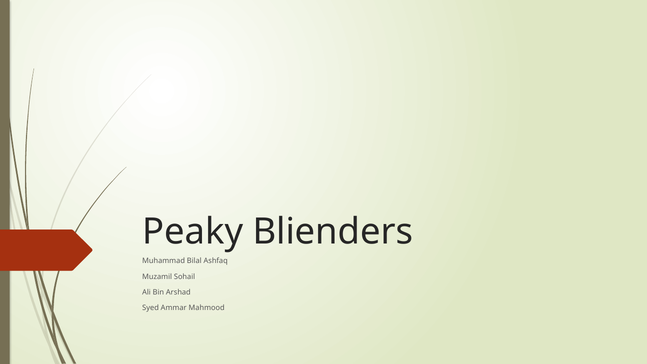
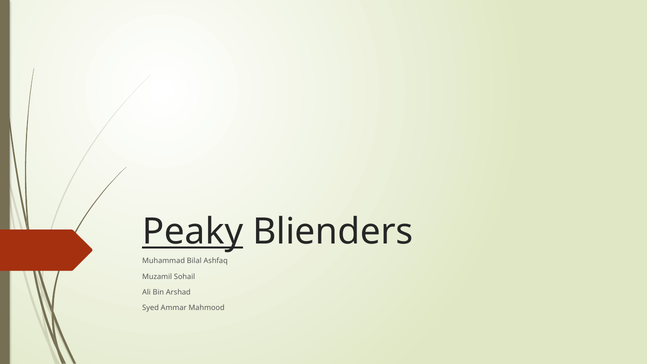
Peaky underline: none -> present
